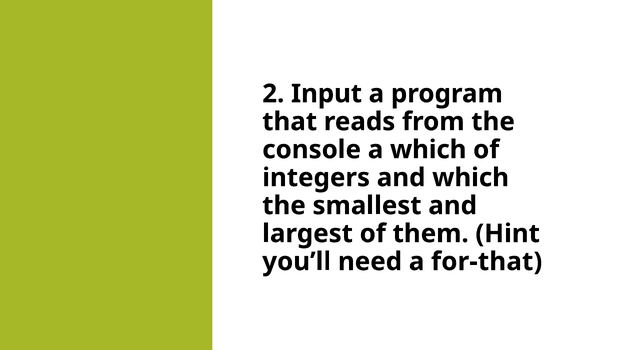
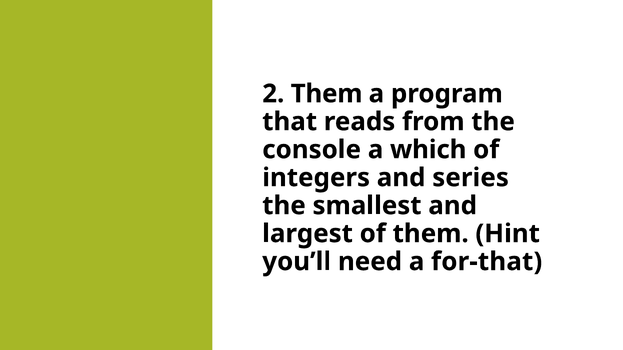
2 Input: Input -> Them
and which: which -> series
